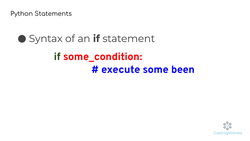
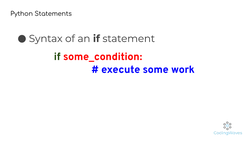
been: been -> work
